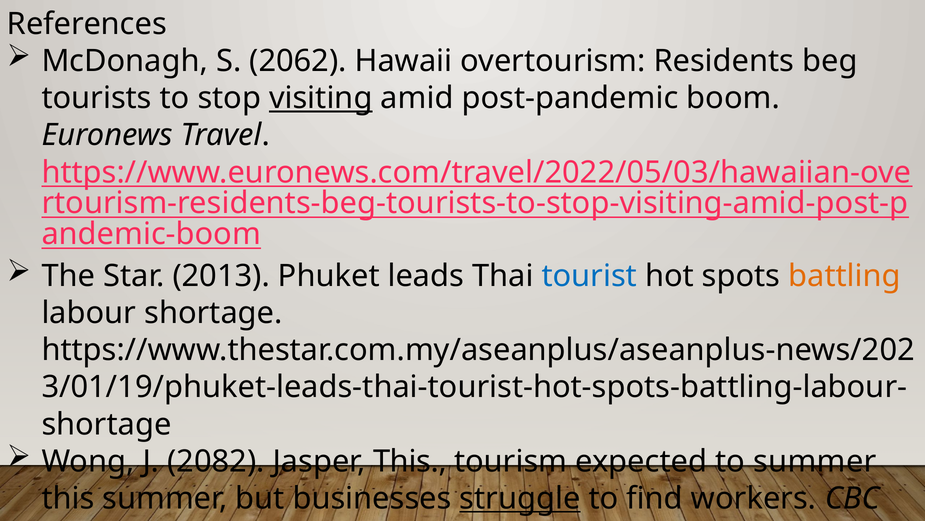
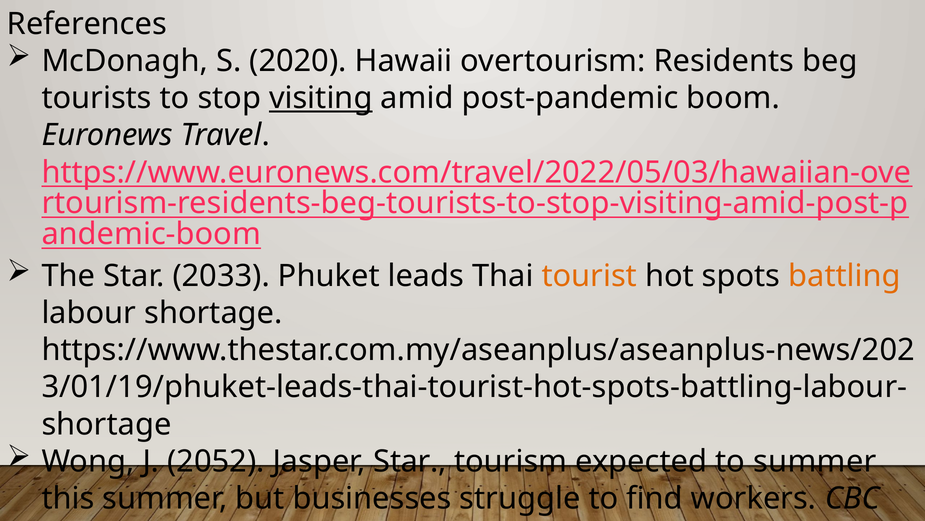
2062: 2062 -> 2020
2013: 2013 -> 2033
tourist colour: blue -> orange
2082: 2082 -> 2052
Jasper This: This -> Star
struggle underline: present -> none
